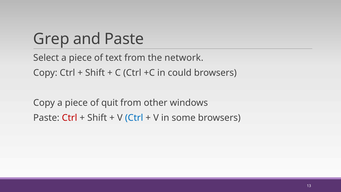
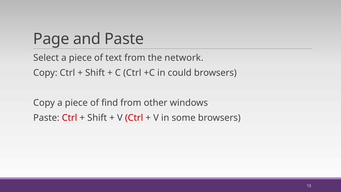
Grep: Grep -> Page
quit: quit -> find
Ctrl at (134, 118) colour: blue -> red
